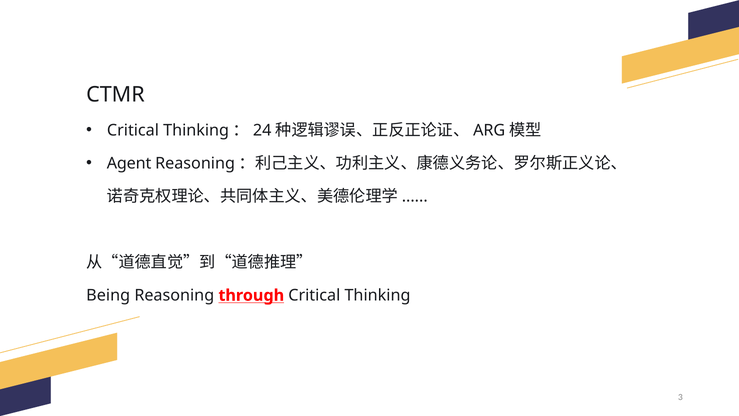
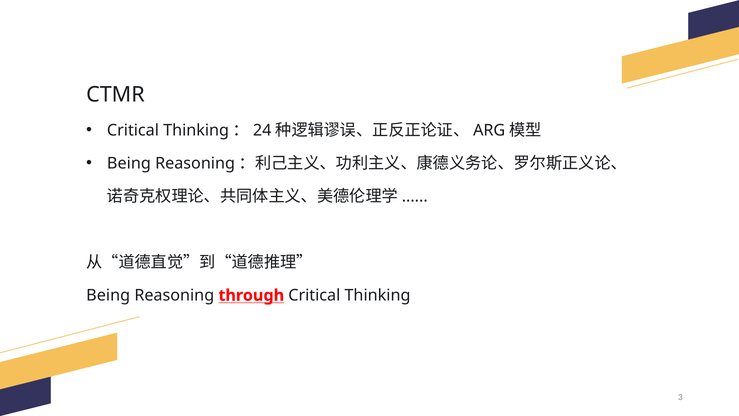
Agent at (129, 163): Agent -> Being
